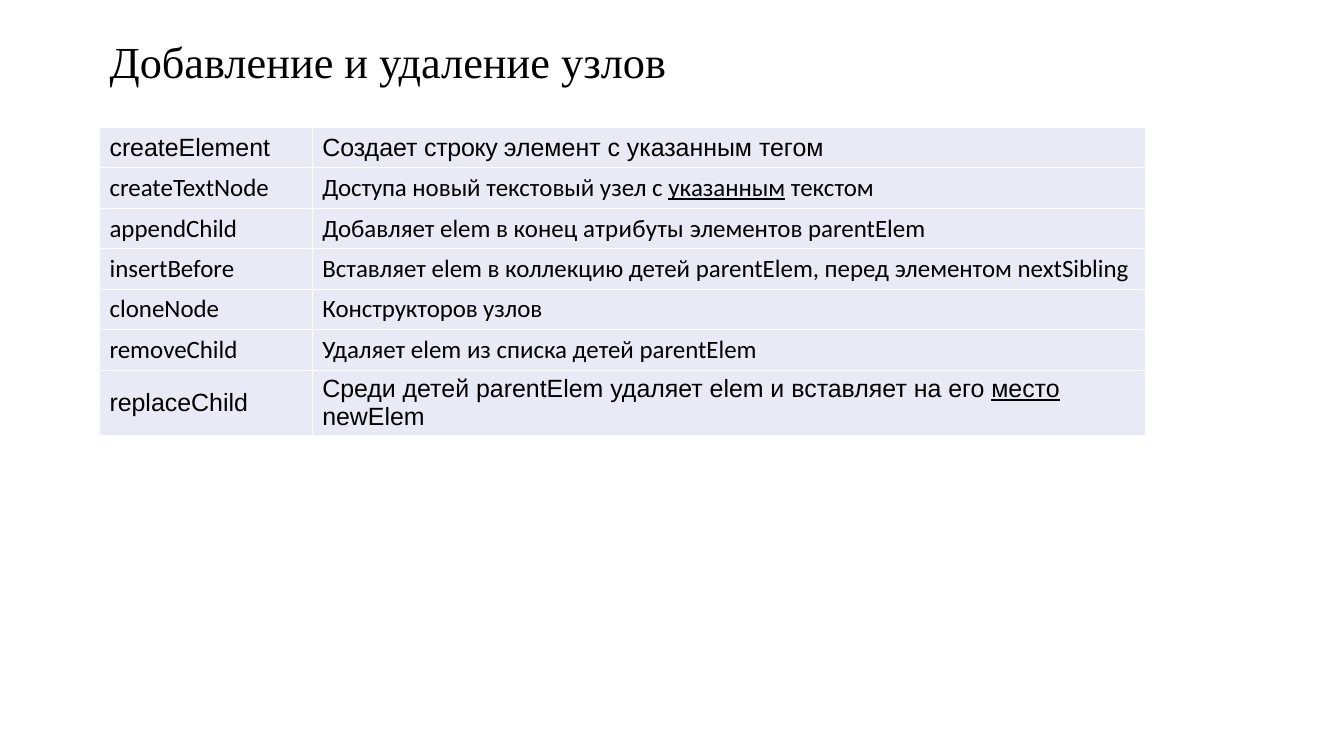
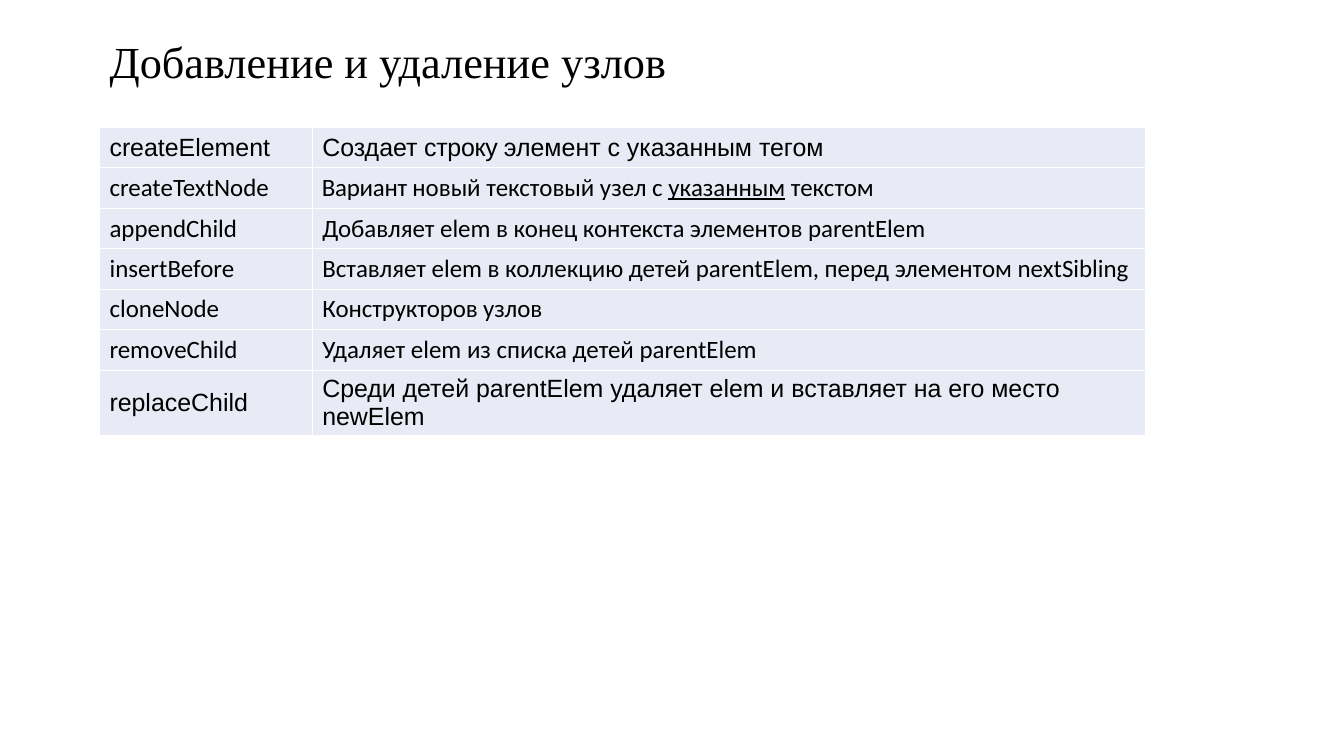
Доступа: Доступа -> Вариант
атрибуты: атрибуты -> контекста
место underline: present -> none
